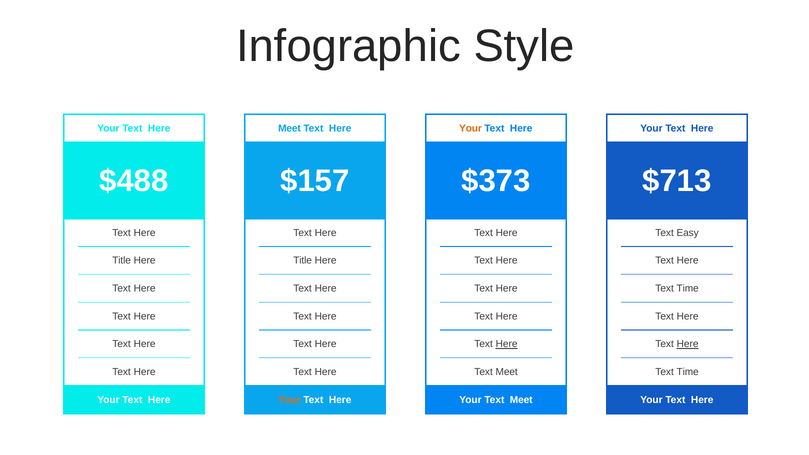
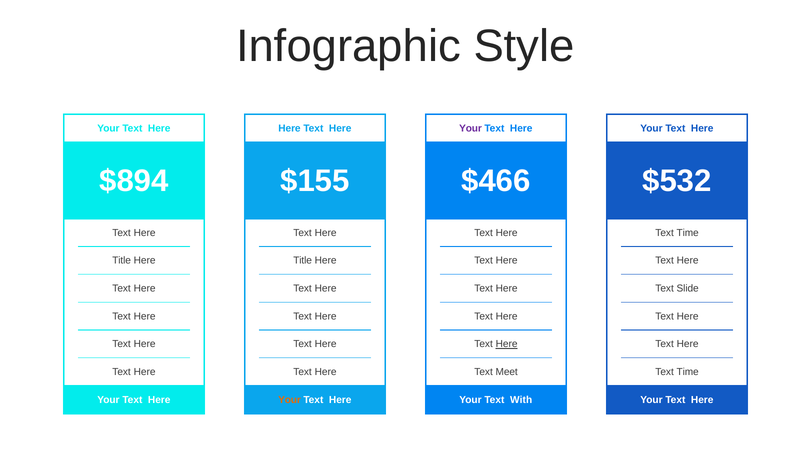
Meet at (289, 128): Meet -> Here
Your at (471, 128) colour: orange -> purple
$488: $488 -> $894
$157: $157 -> $155
$373: $373 -> $466
$713: $713 -> $532
Easy at (688, 233): Easy -> Time
Time at (688, 289): Time -> Slide
Here at (688, 344) underline: present -> none
Your Text Meet: Meet -> With
